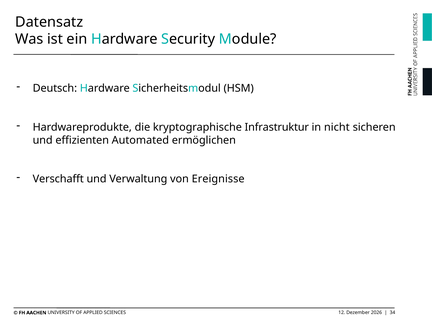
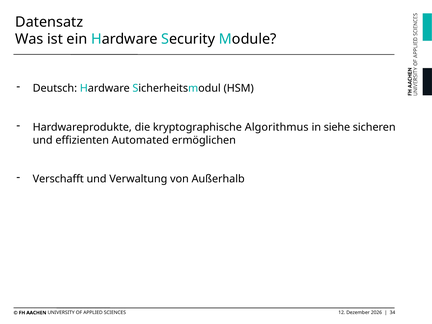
Infrastruktur: Infrastruktur -> Algorithmus
nicht: nicht -> siehe
Ereignisse: Ereignisse -> Außerhalb
